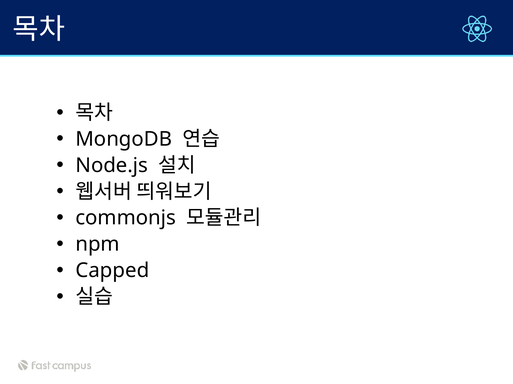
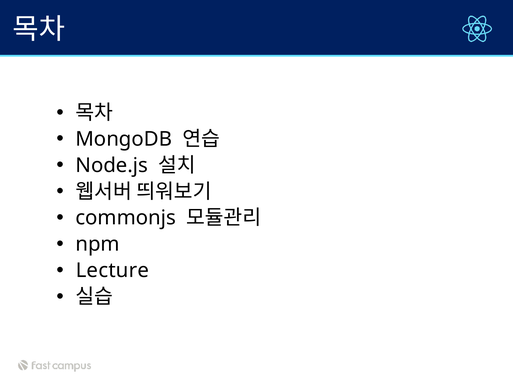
Capped: Capped -> Lecture
